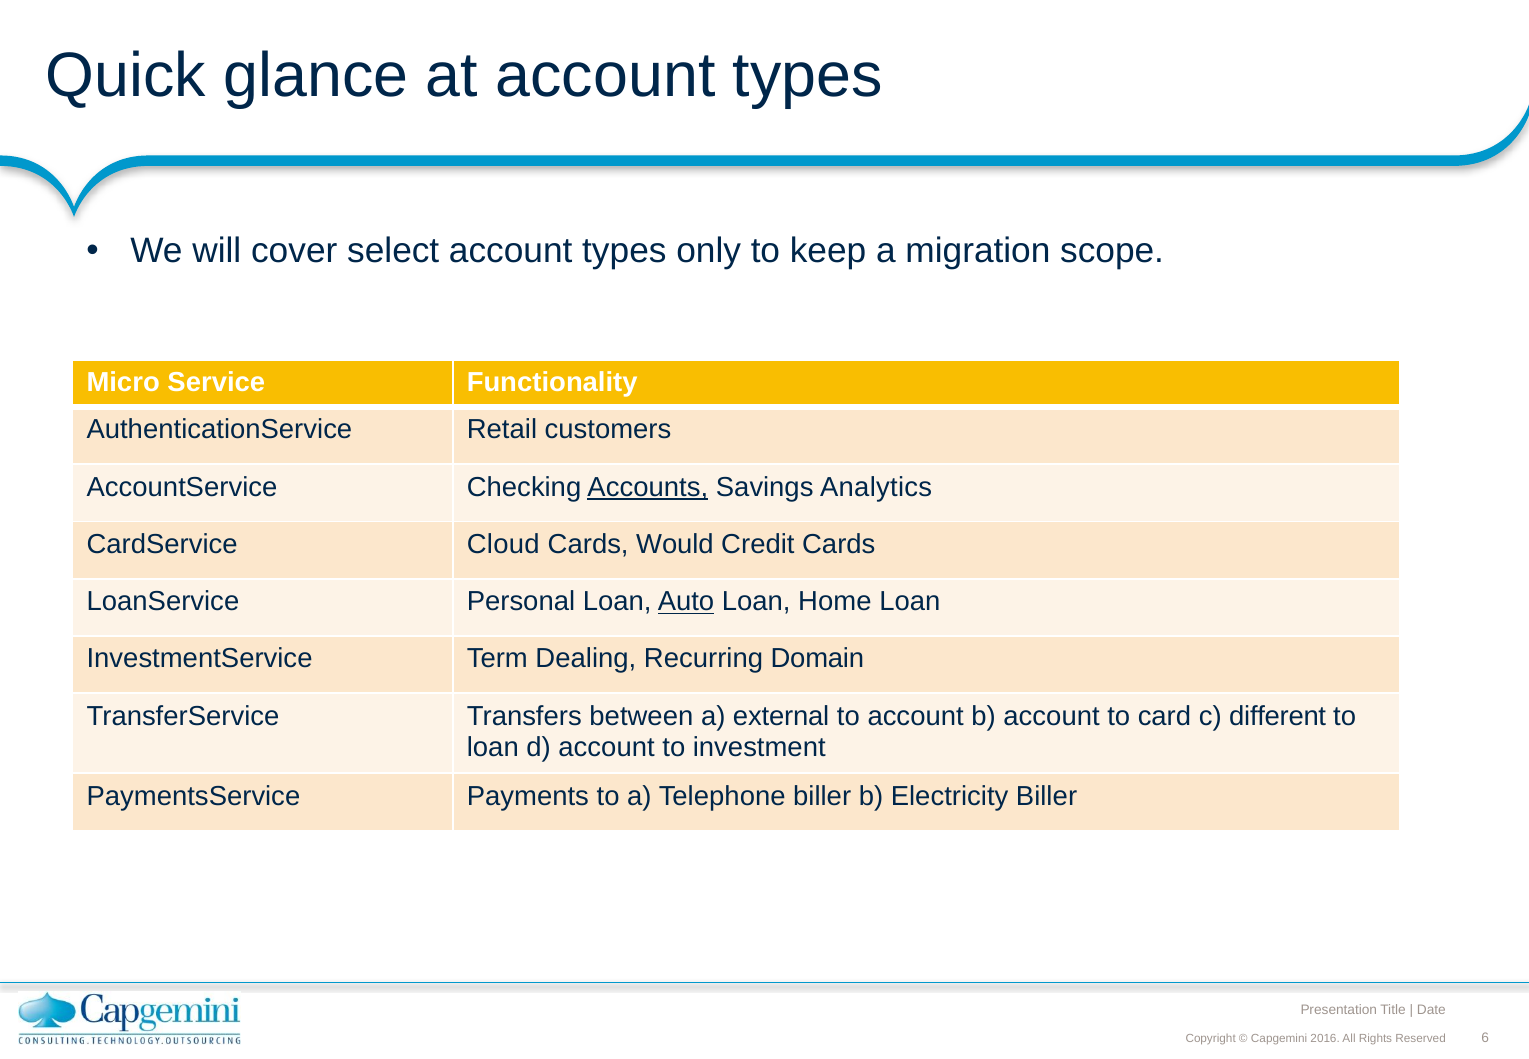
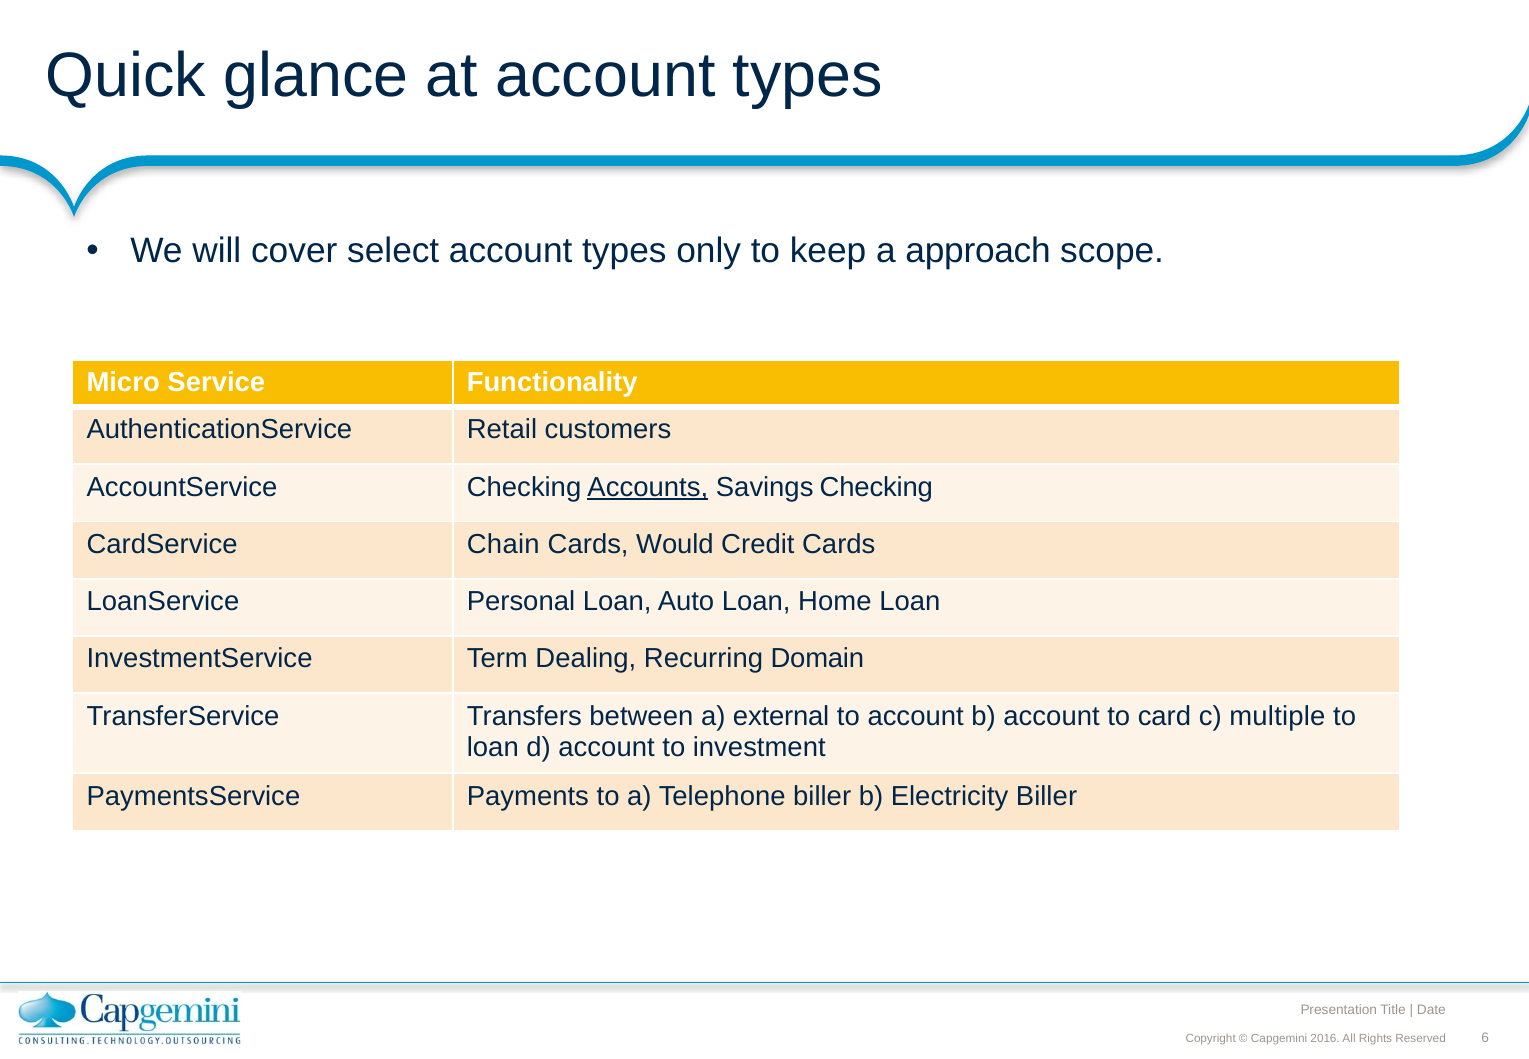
migration: migration -> approach
Savings Analytics: Analytics -> Checking
Cloud: Cloud -> Chain
Auto underline: present -> none
different: different -> multiple
